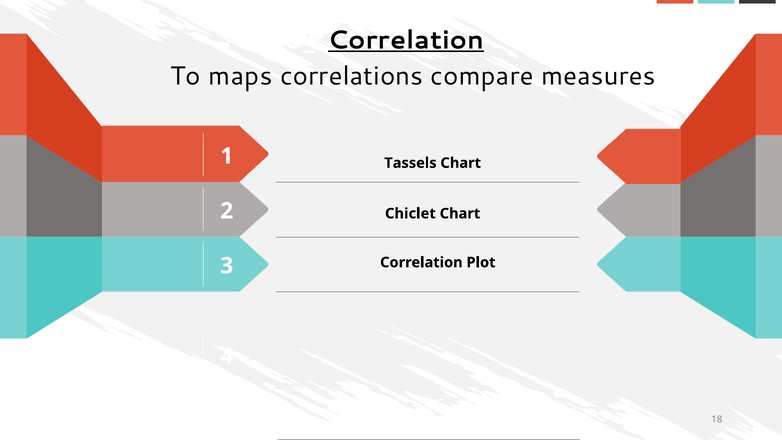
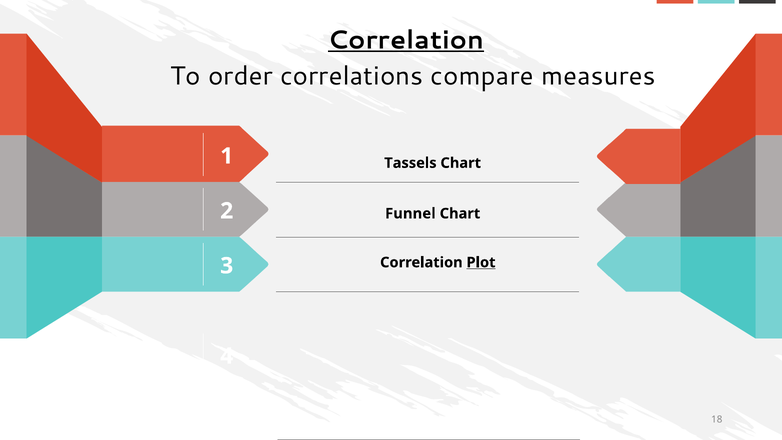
maps: maps -> order
Chiclet: Chiclet -> Funnel
Plot underline: none -> present
